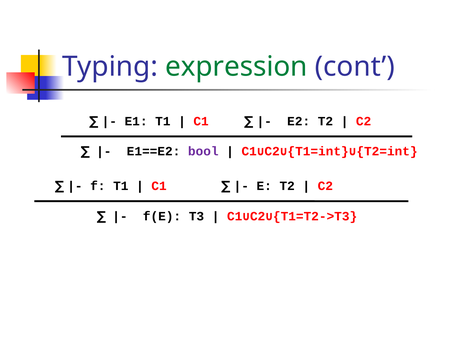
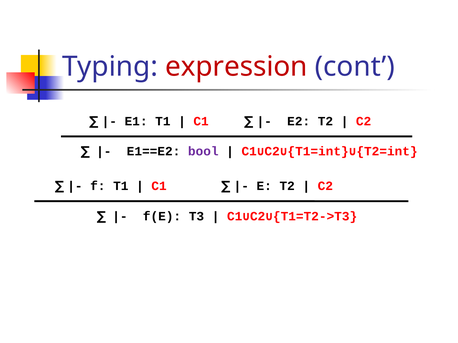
expression colour: green -> red
